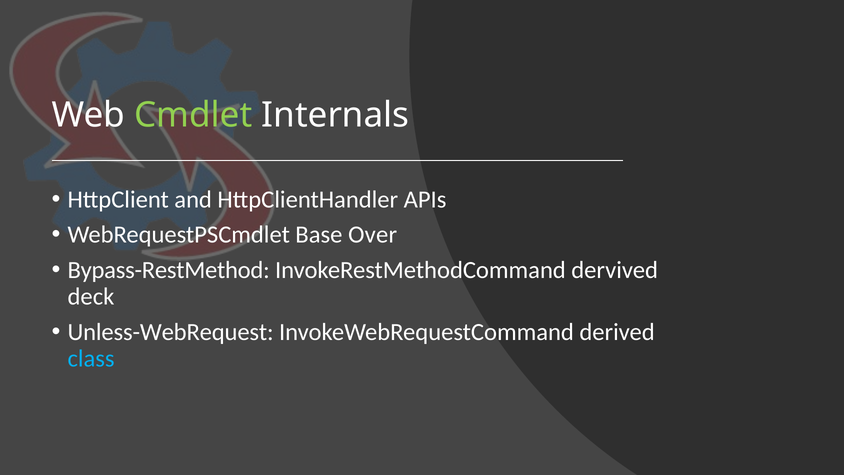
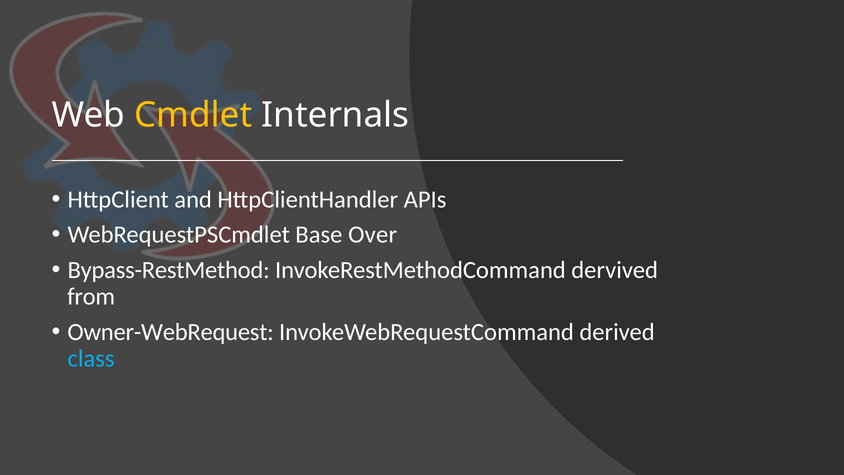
Cmdlet colour: light green -> yellow
deck: deck -> from
Unless-WebRequest: Unless-WebRequest -> Owner-WebRequest
